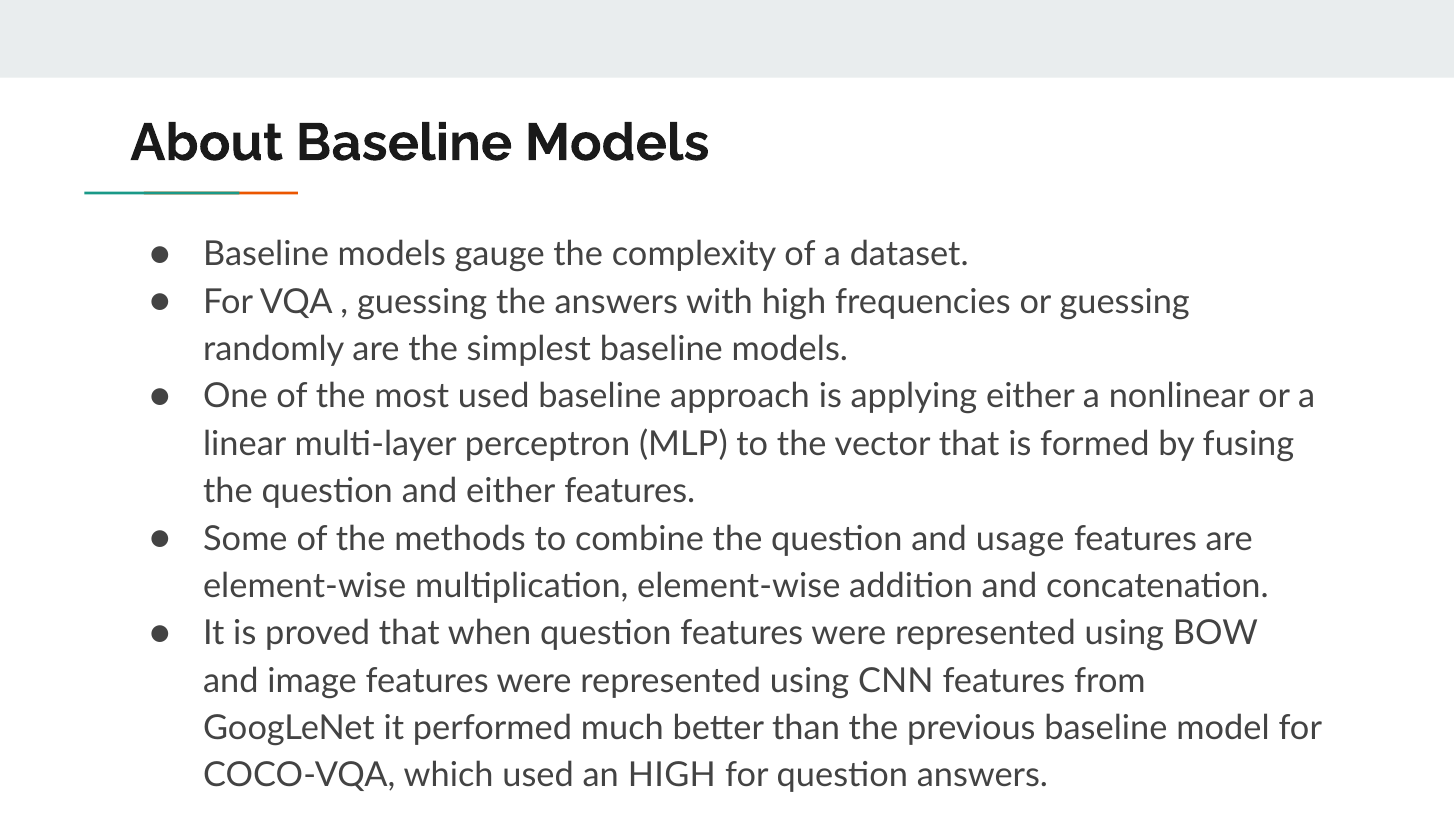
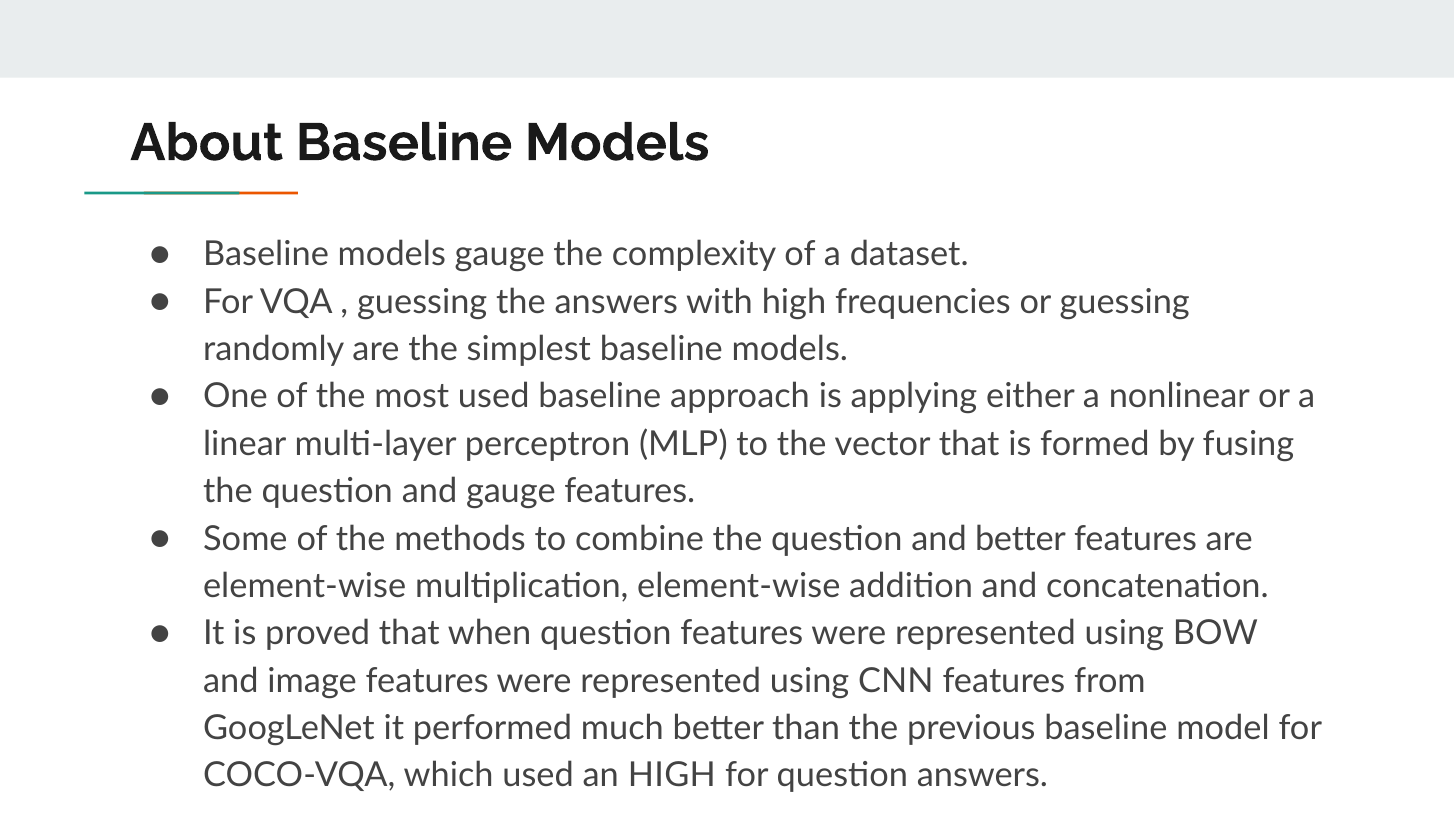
and either: either -> gauge
and usage: usage -> better
